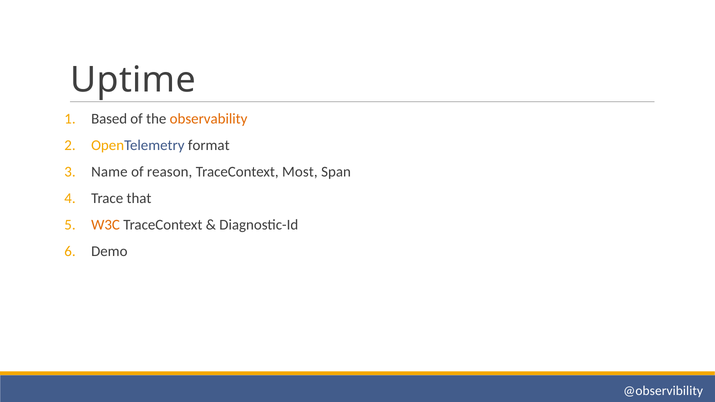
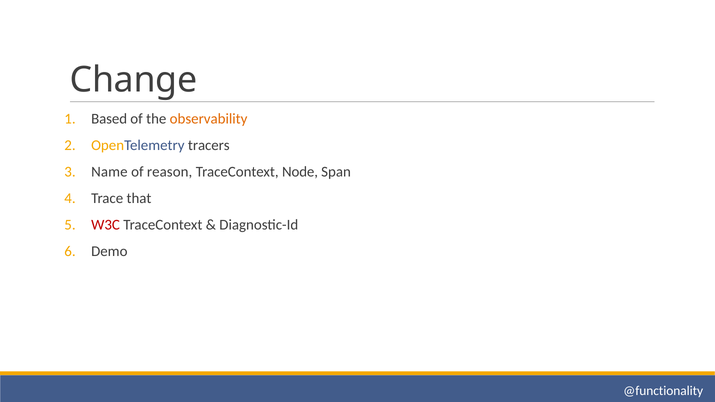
Uptime: Uptime -> Change
format: format -> tracers
Most: Most -> Node
W3C colour: orange -> red
@observibility: @observibility -> @functionality
